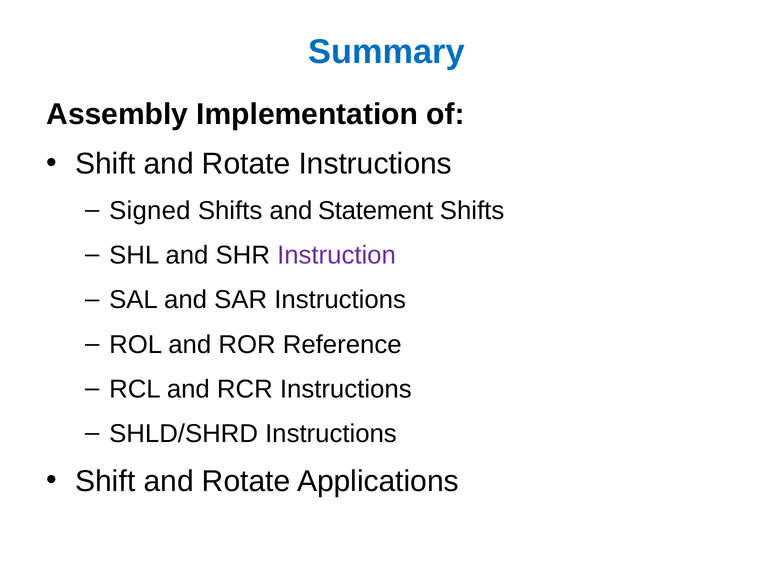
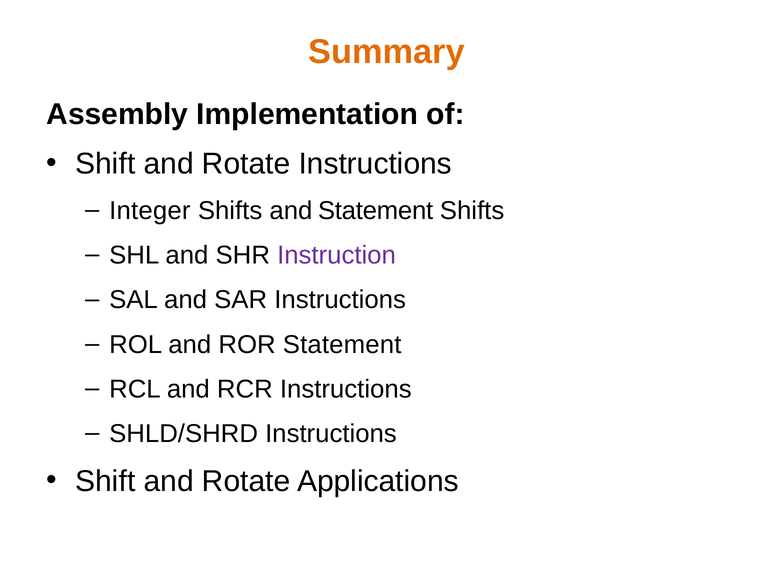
Summary colour: blue -> orange
Signed: Signed -> Integer
ROR Reference: Reference -> Statement
